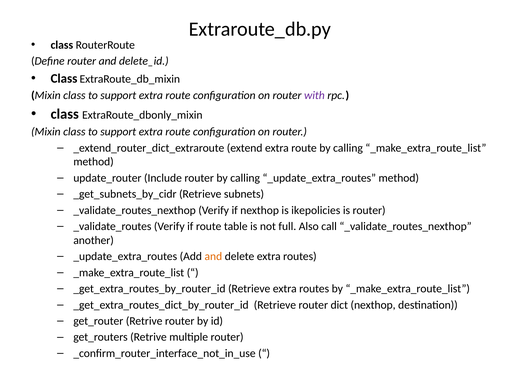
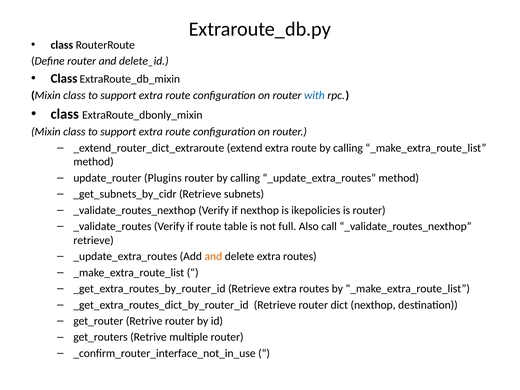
with colour: purple -> blue
Include: Include -> Plugins
another at (94, 240): another -> retrieve
